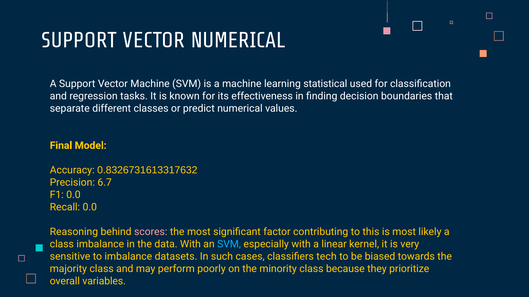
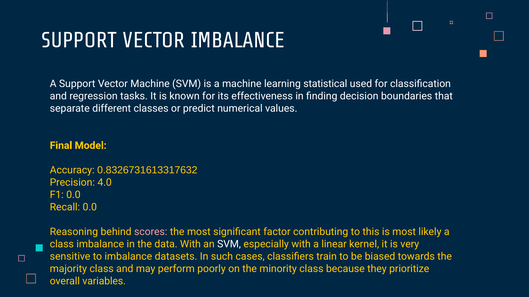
VECTOR NUMERICAL: NUMERICAL -> IMBALANCE
6.7: 6.7 -> 4.0
SVM at (229, 245) colour: light blue -> white
tech: tech -> train
